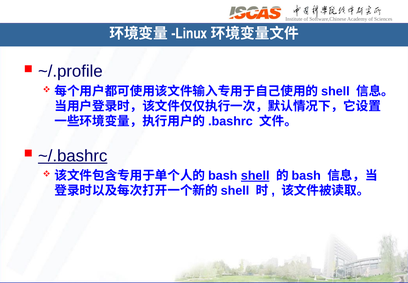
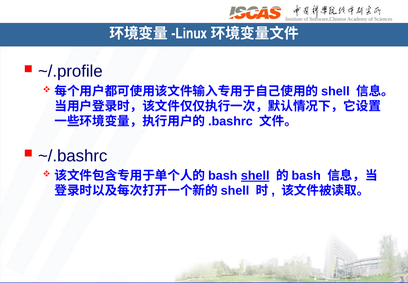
~/.bashrc underline: present -> none
